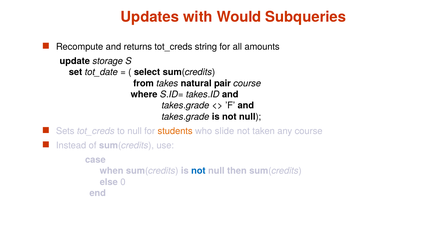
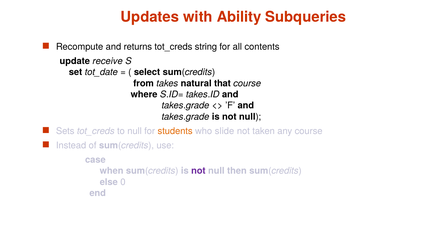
Would: Would -> Ability
amounts: amounts -> contents
storage: storage -> receive
pair: pair -> that
not at (198, 171) colour: blue -> purple
